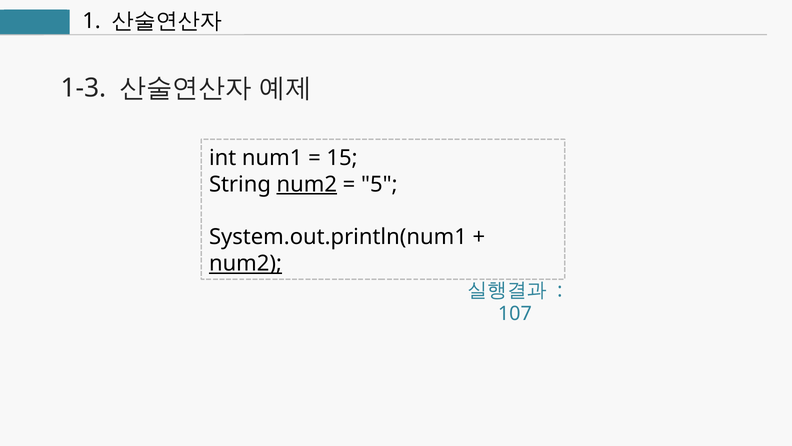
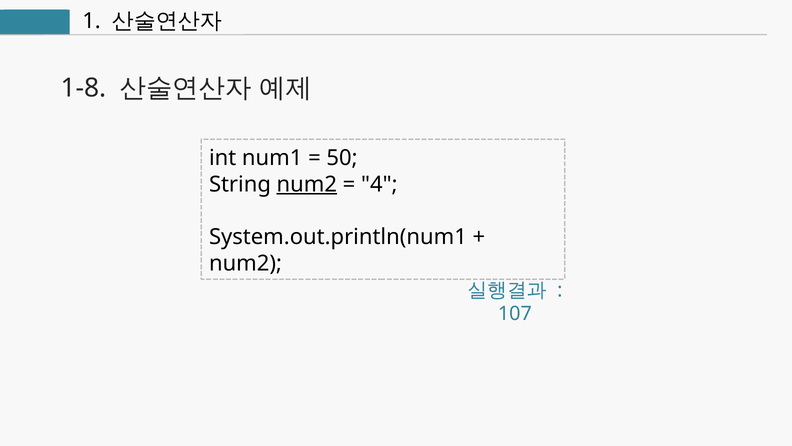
1-3: 1-3 -> 1-8
15: 15 -> 50
5: 5 -> 4
num2 at (245, 263) underline: present -> none
